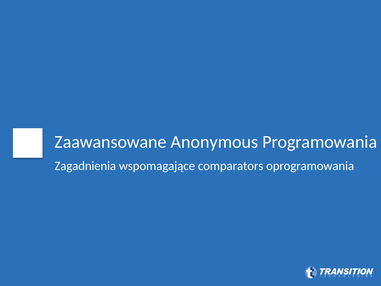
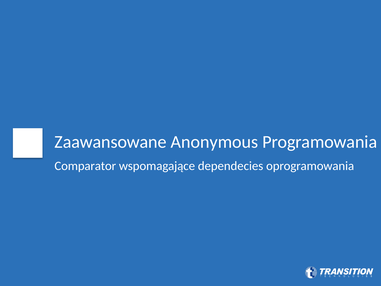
Zagadnienia: Zagadnienia -> Comparator
comparators: comparators -> dependecies
